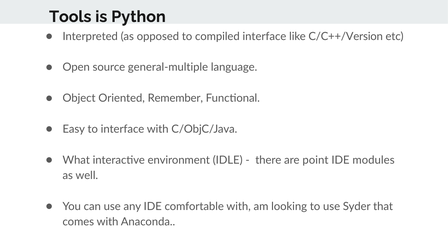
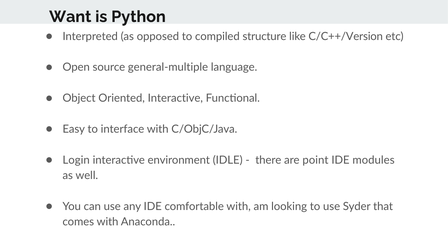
Tools: Tools -> Want
compiled interface: interface -> structure
Oriented Remember: Remember -> Interactive
What: What -> Login
